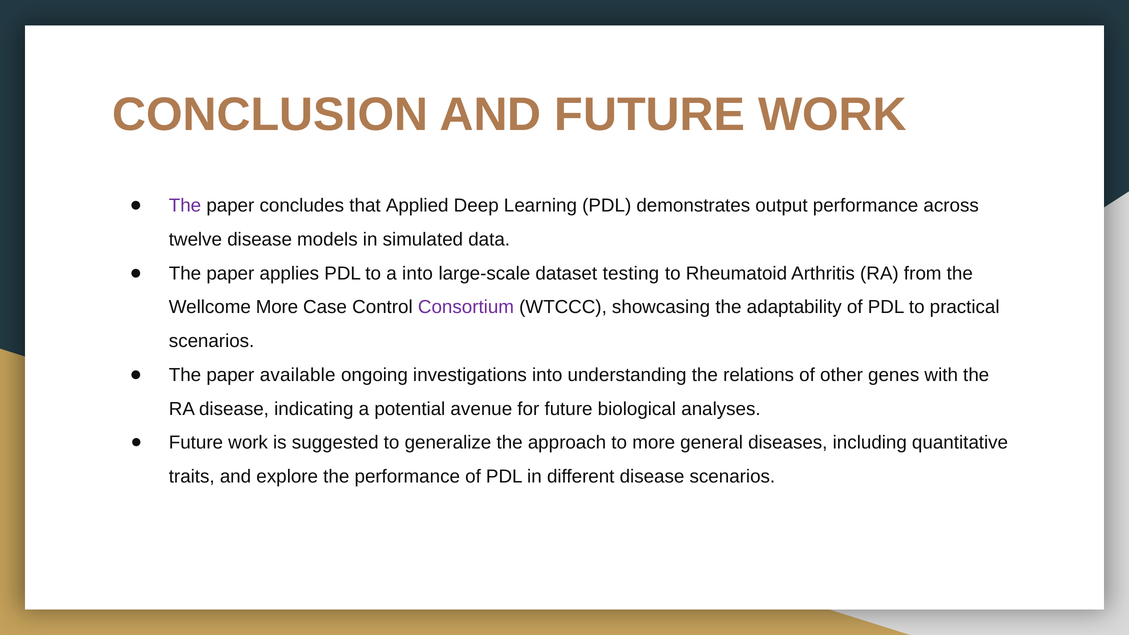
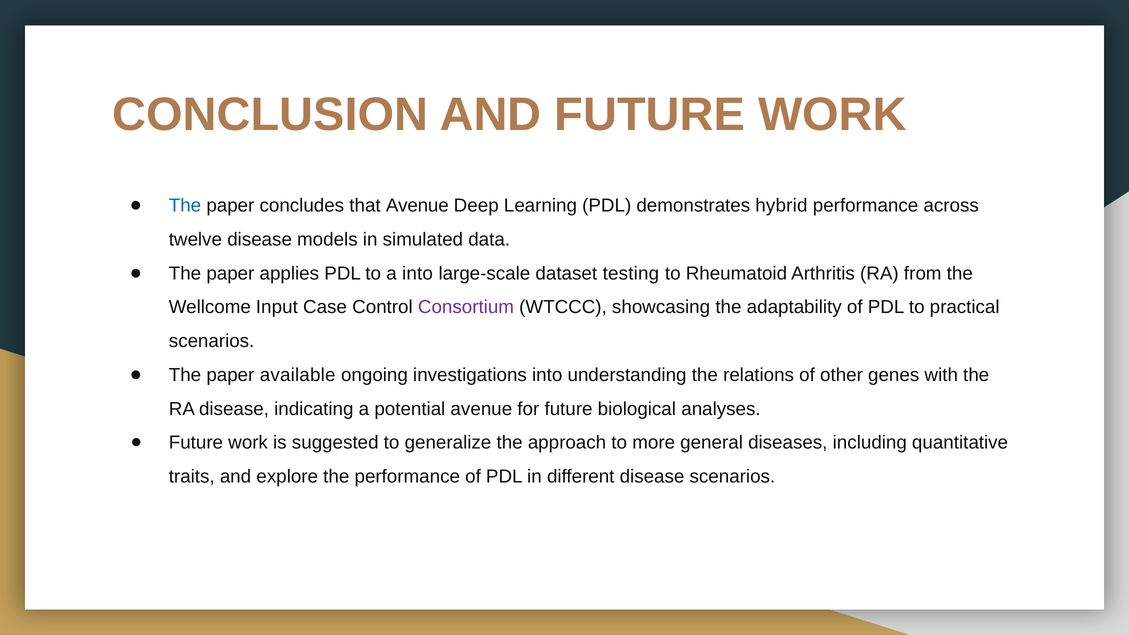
The at (185, 206) colour: purple -> blue
that Applied: Applied -> Avenue
output: output -> hybrid
Wellcome More: More -> Input
